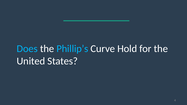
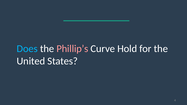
Phillip’s colour: light blue -> pink
